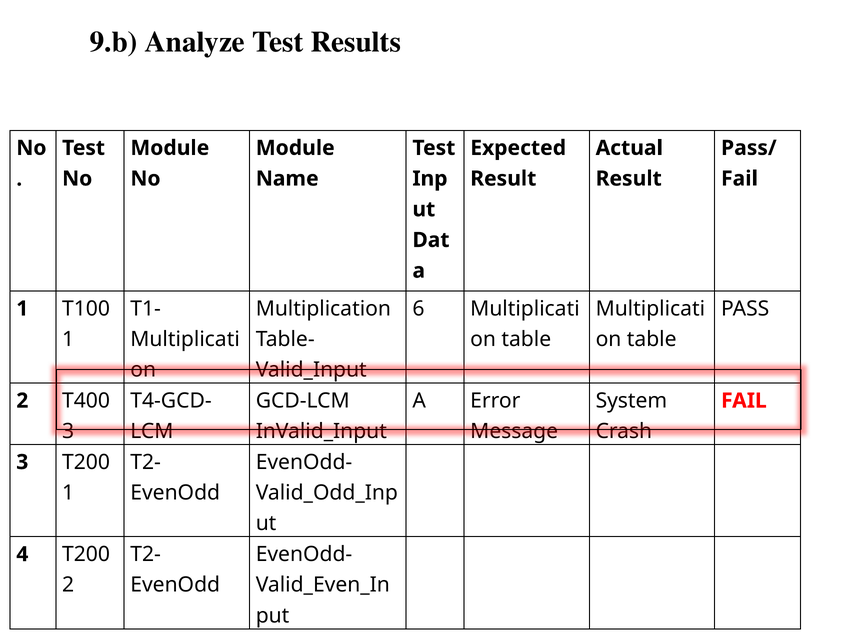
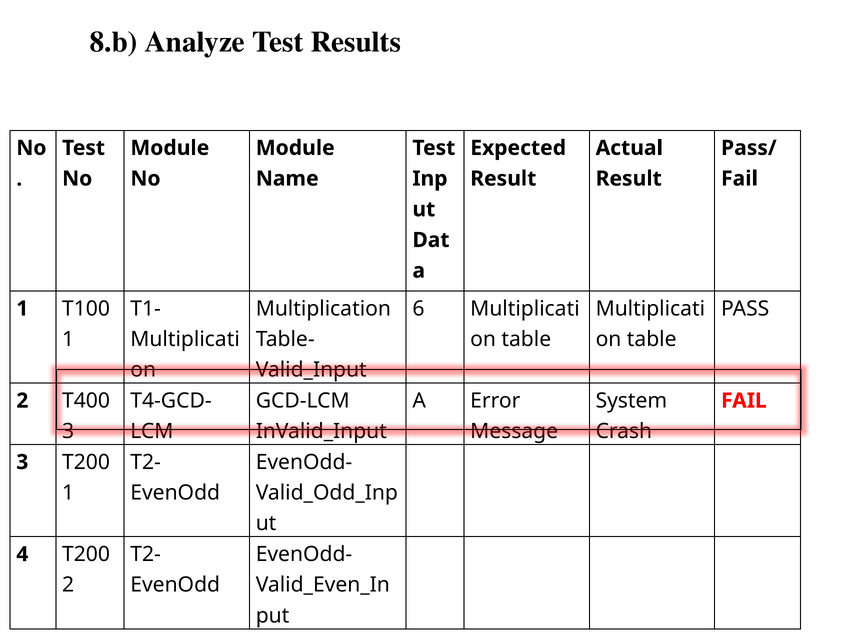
9.b: 9.b -> 8.b
